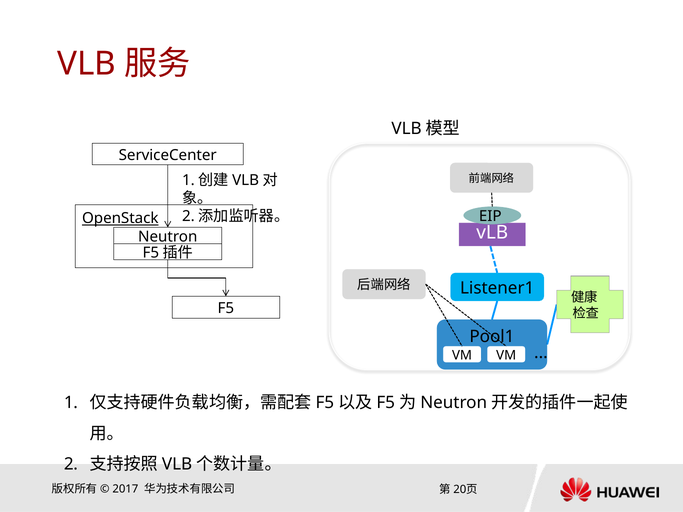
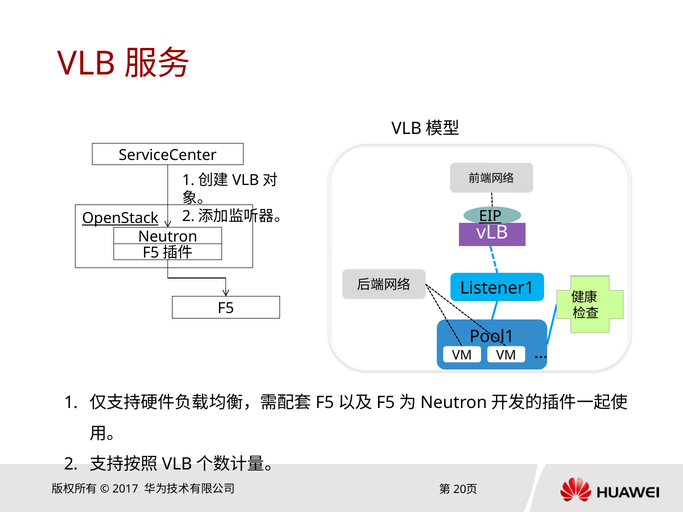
EIP underline: none -> present
